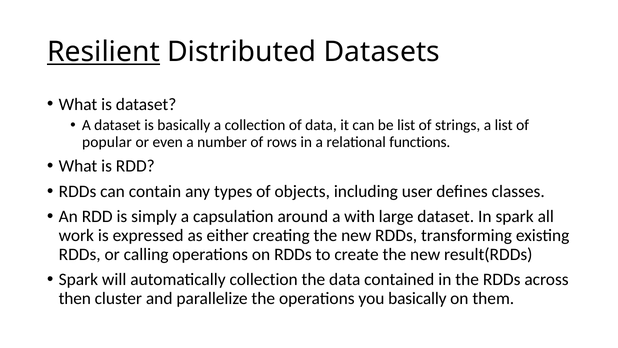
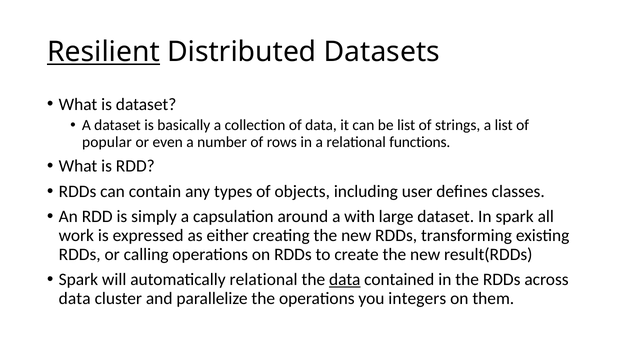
automatically collection: collection -> relational
data at (345, 279) underline: none -> present
then at (75, 298): then -> data
you basically: basically -> integers
